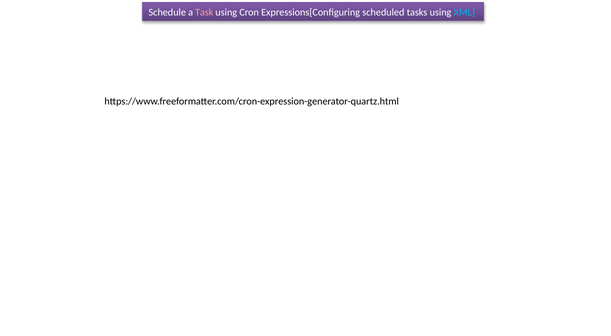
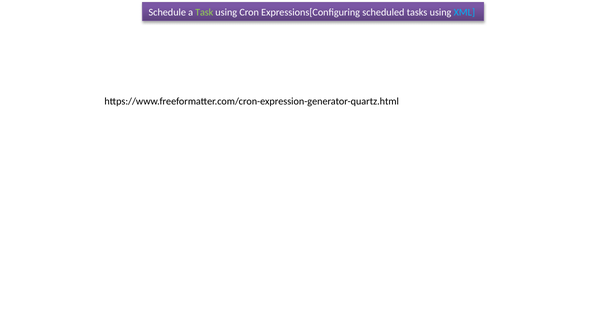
Task colour: pink -> light green
